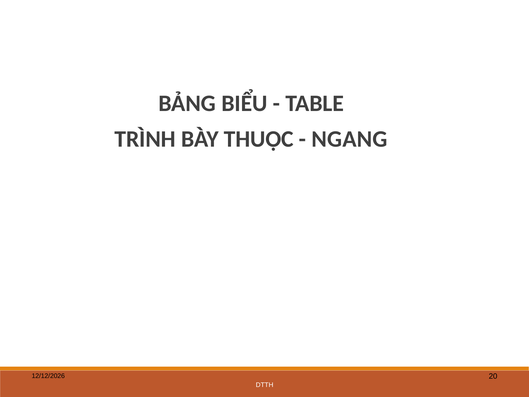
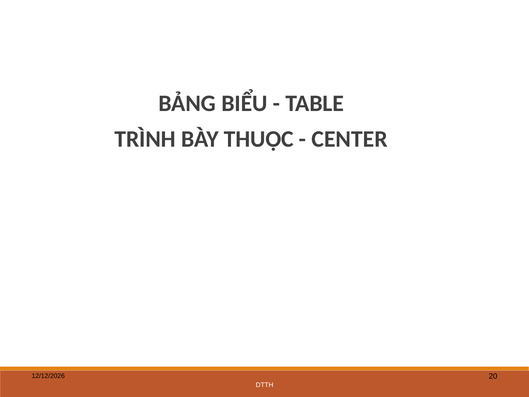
NGANG: NGANG -> CENTER
